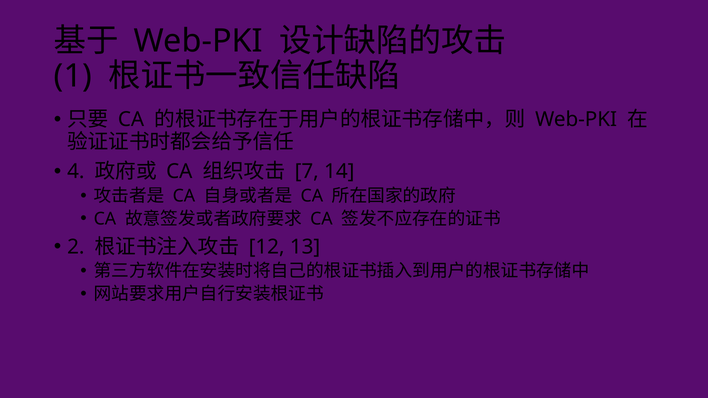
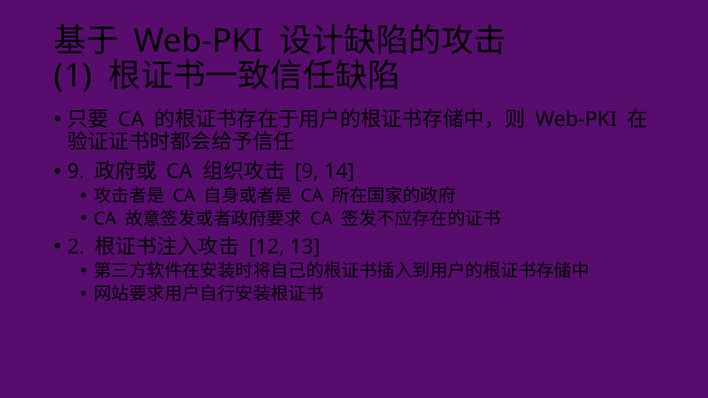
4 at (76, 172): 4 -> 9
7 at (307, 172): 7 -> 9
